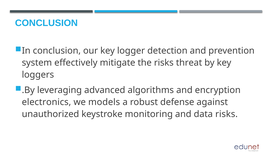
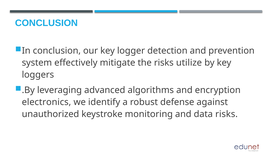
threat: threat -> utilize
models: models -> identify
